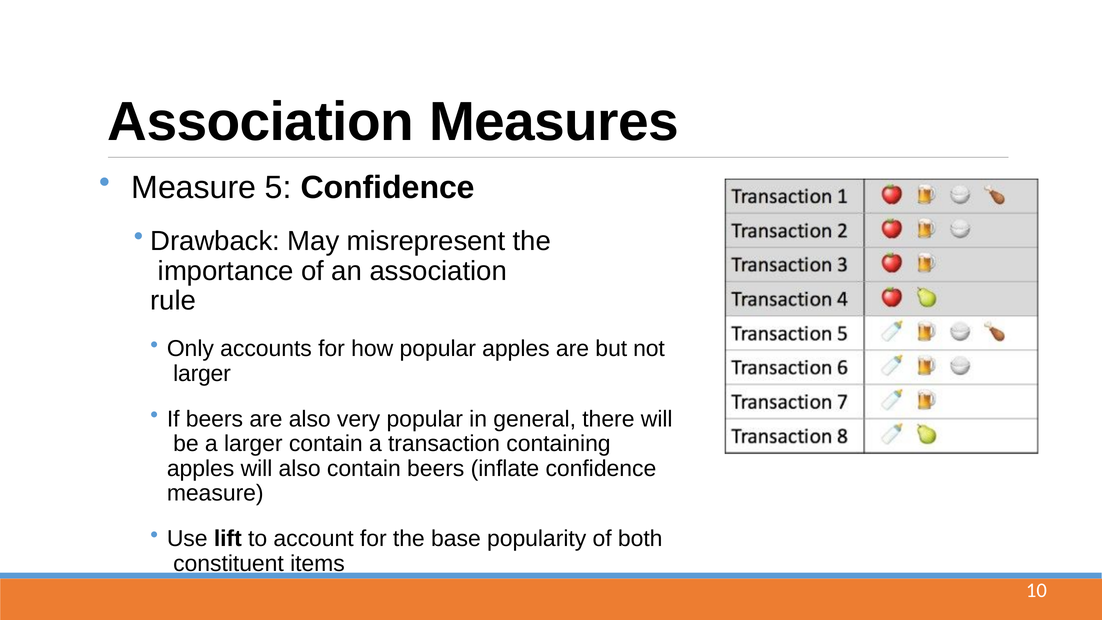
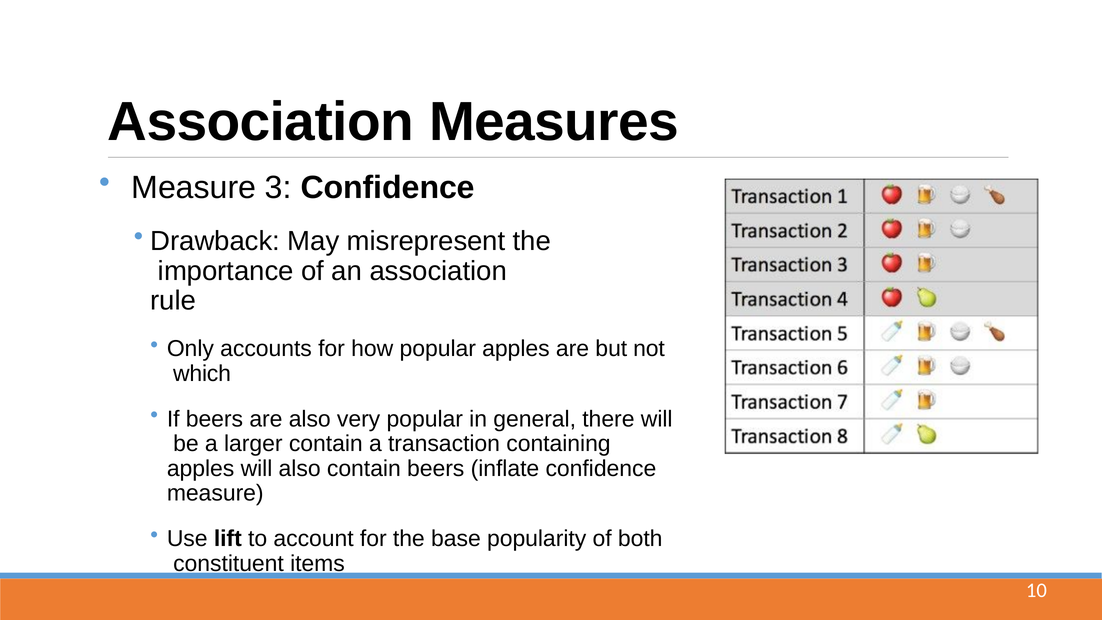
5: 5 -> 3
larger at (202, 373): larger -> which
